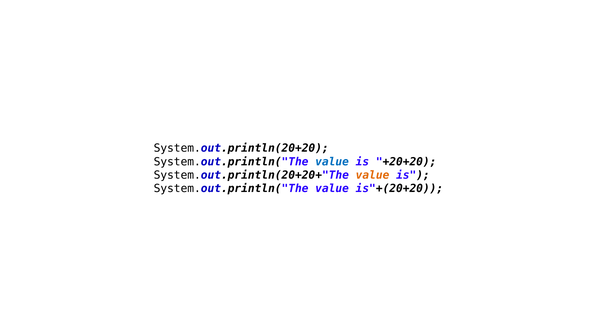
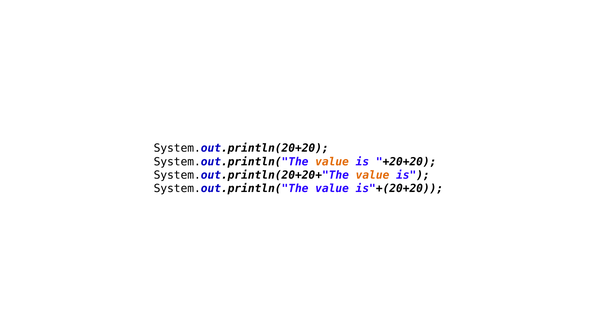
value at (332, 162) colour: blue -> orange
